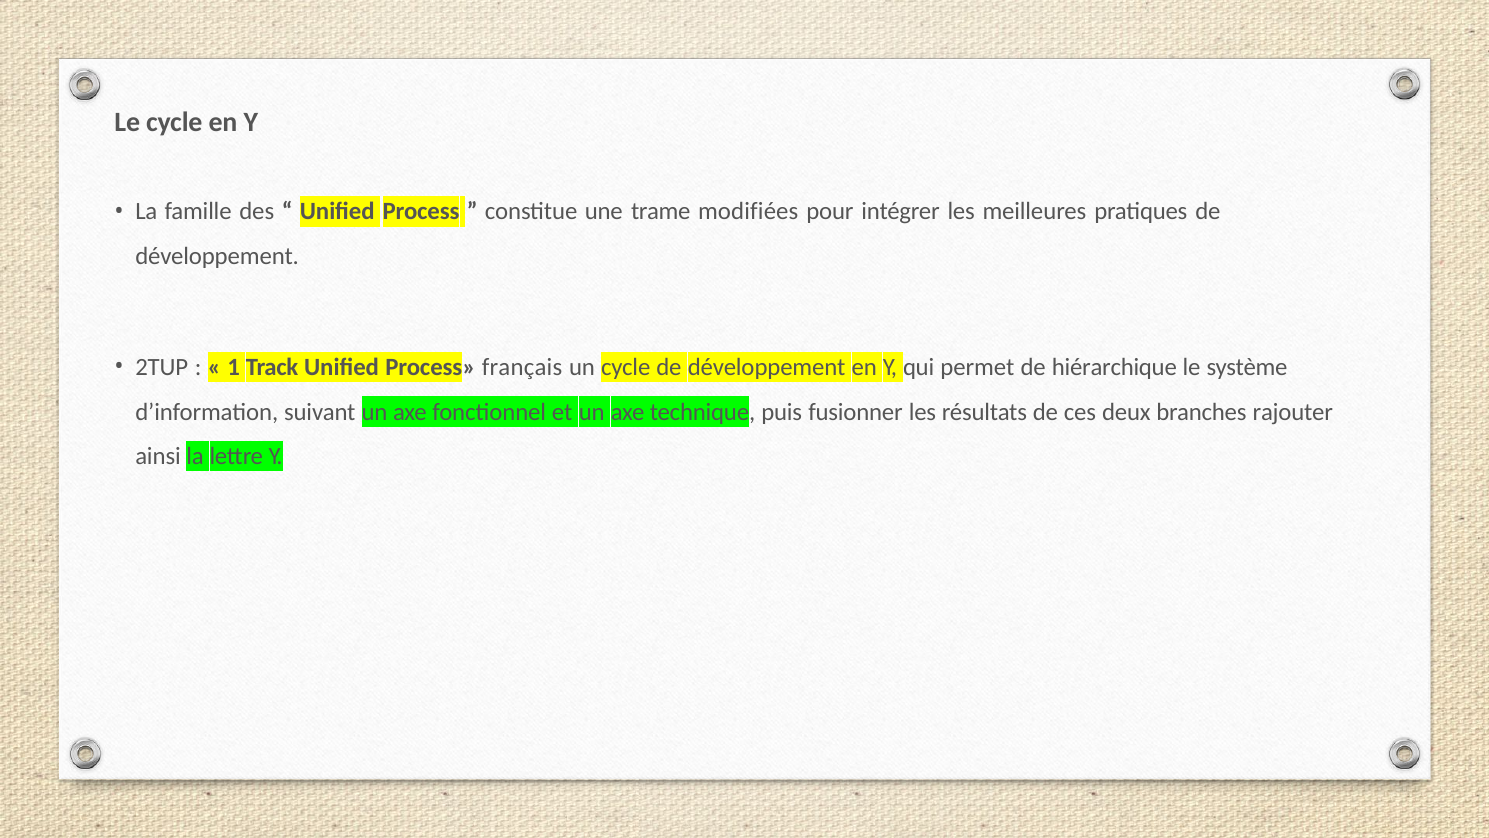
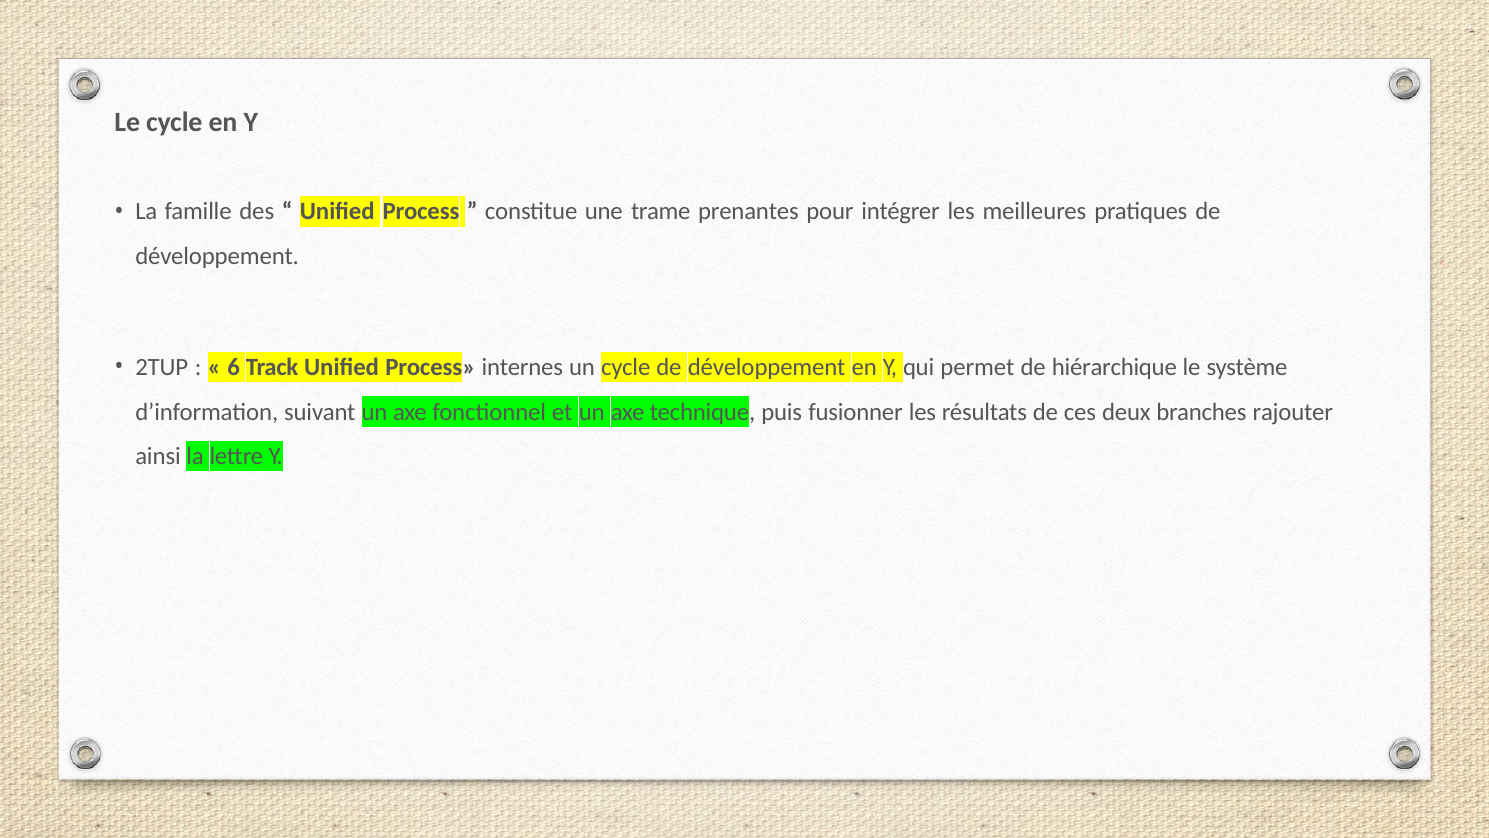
modifiées: modifiées -> prenantes
1: 1 -> 6
français: français -> internes
